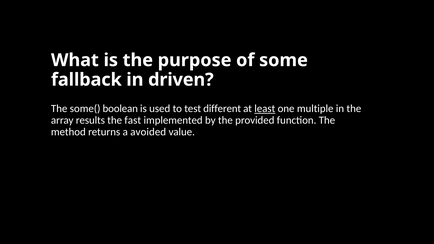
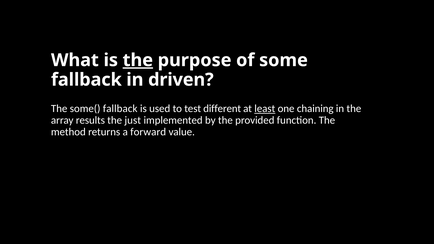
the at (138, 60) underline: none -> present
some( boolean: boolean -> fallback
multiple: multiple -> chaining
fast: fast -> just
avoided: avoided -> forward
